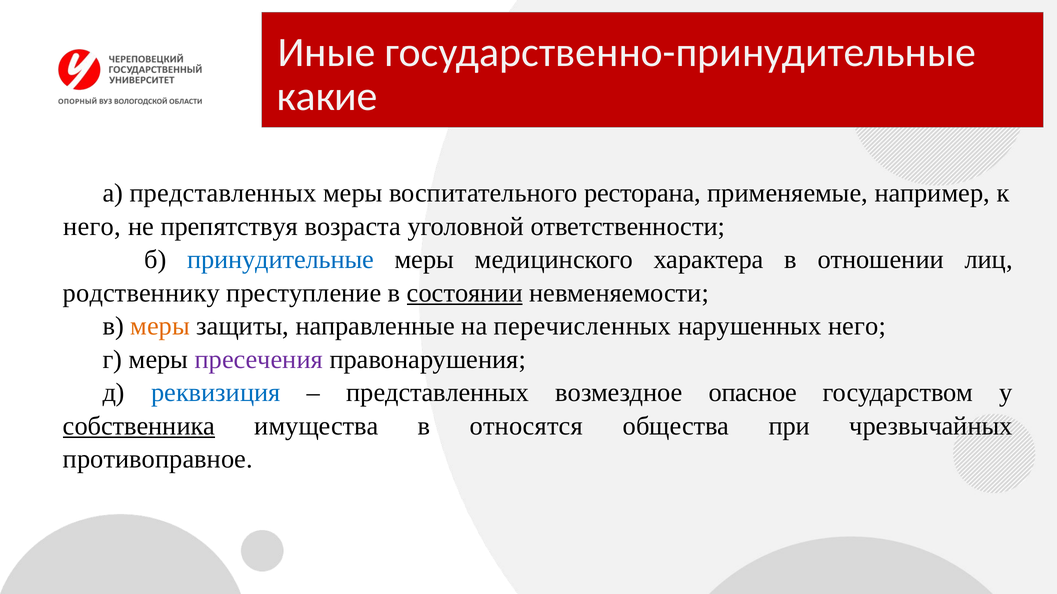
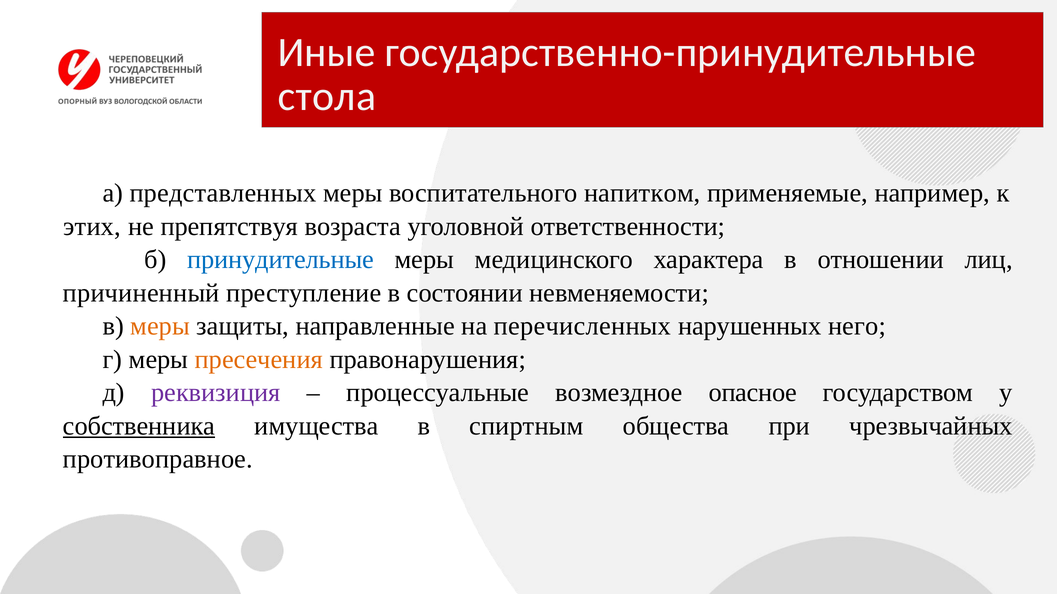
какие: какие -> стола
ресторана: ресторана -> напитком
него at (92, 227): него -> этих
родственнику: родственнику -> причиненный
состоянии underline: present -> none
пресечения colour: purple -> orange
реквизиция colour: blue -> purple
представленных at (438, 393): представленных -> процессуальные
относятся: относятся -> спиртным
